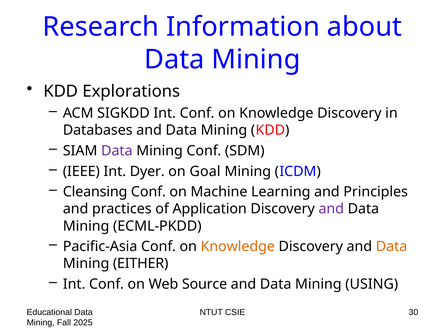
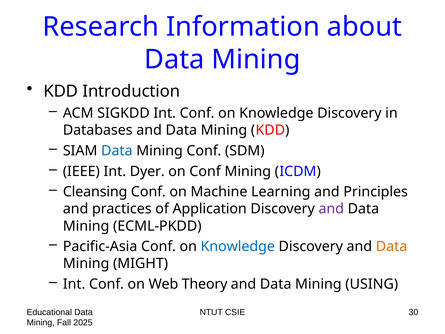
Explorations: Explorations -> Introduction
Data at (117, 151) colour: purple -> blue
on Goal: Goal -> Conf
Knowledge at (238, 246) colour: orange -> blue
EITHER: EITHER -> MIGHT
Source: Source -> Theory
